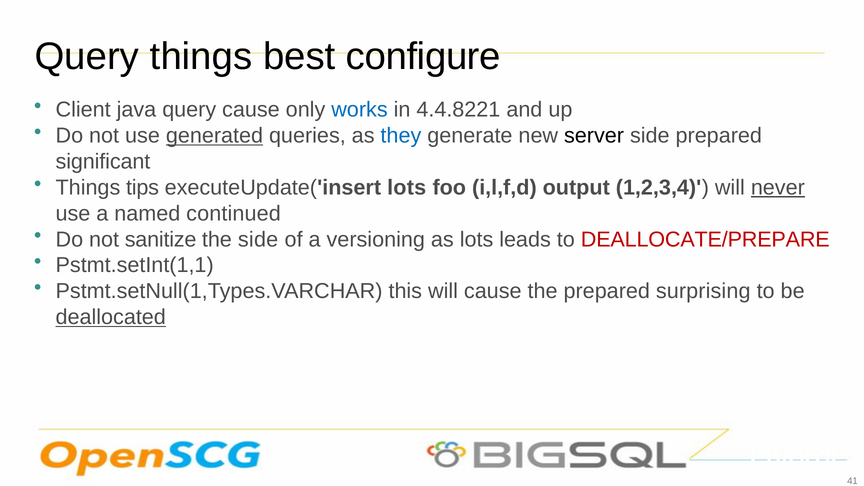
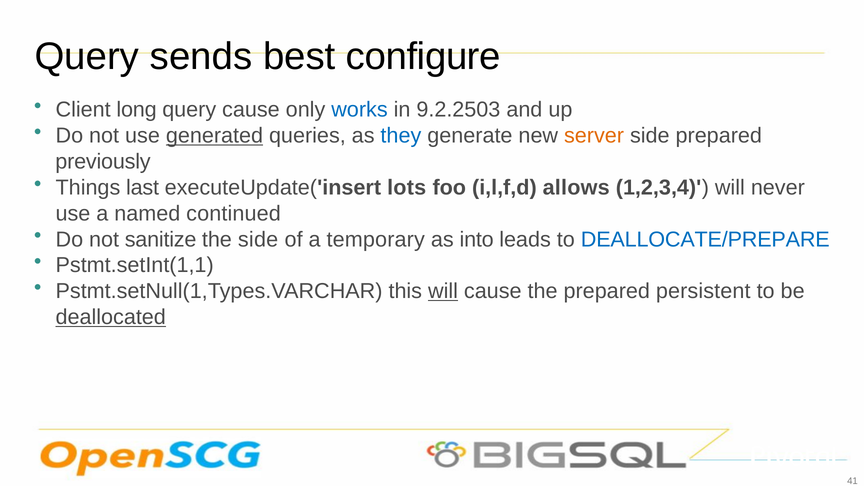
Query things: things -> sends
java: java -> long
4.4.8221: 4.4.8221 -> 9.2.2503
server colour: black -> orange
significant: significant -> previously
tips: tips -> last
output: output -> allows
never underline: present -> none
versioning: versioning -> temporary
as lots: lots -> into
DEALLOCATE/PREPARE colour: red -> blue
will at (443, 291) underline: none -> present
surprising: surprising -> persistent
